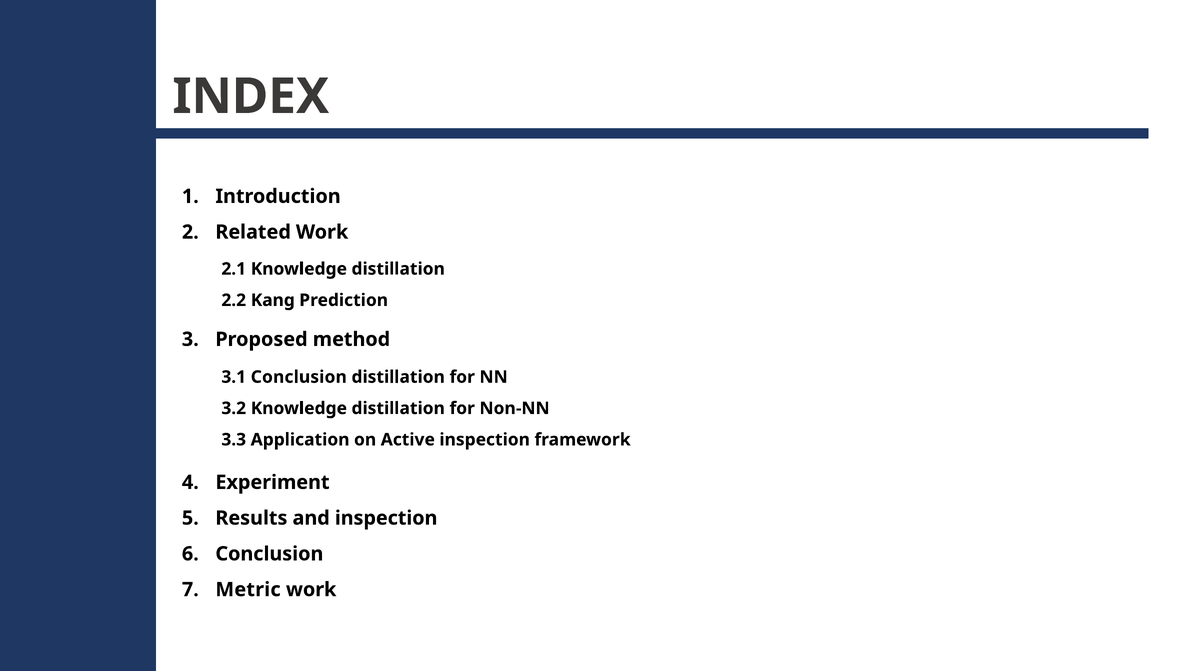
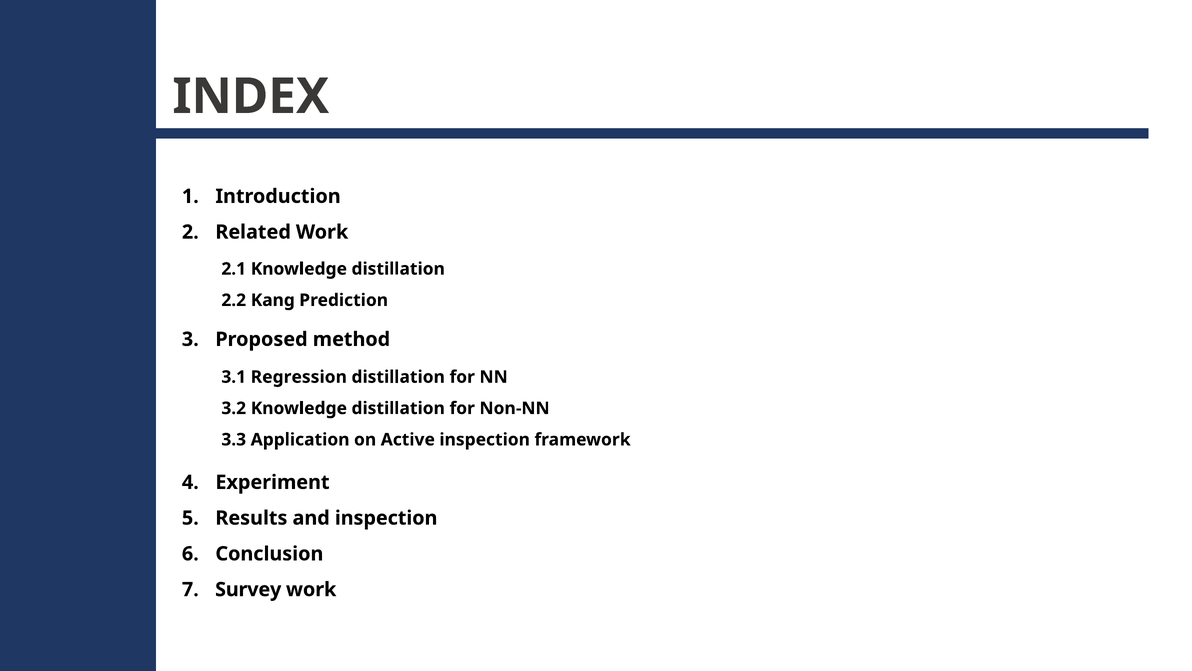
3.1 Conclusion: Conclusion -> Regression
Metric: Metric -> Survey
